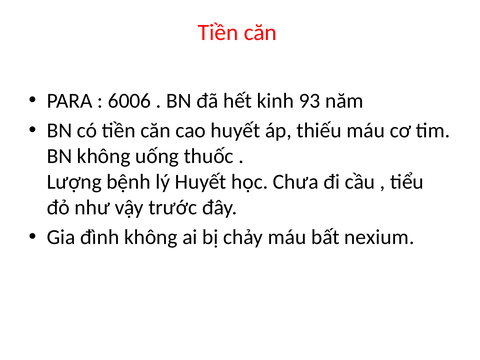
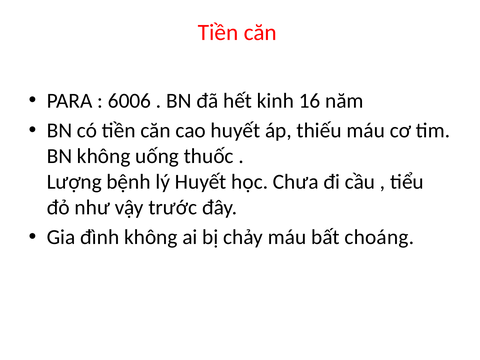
93: 93 -> 16
nexium: nexium -> choáng
